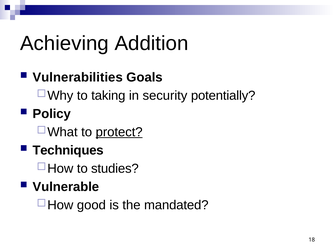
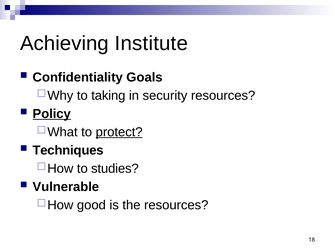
Addition: Addition -> Institute
Vulnerabilities: Vulnerabilities -> Confidentiality
security potentially: potentially -> resources
Policy underline: none -> present
the mandated: mandated -> resources
